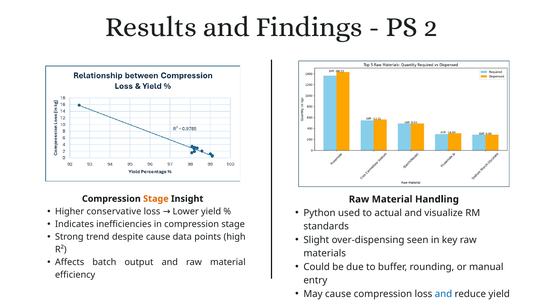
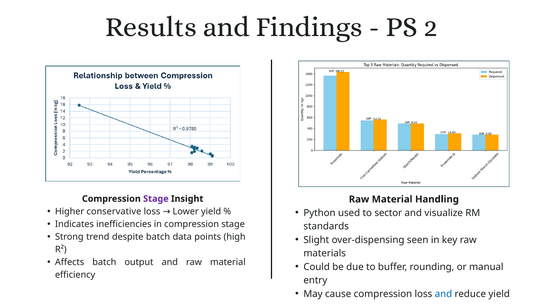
Stage at (156, 199) colour: orange -> purple
actual: actual -> sector
despite cause: cause -> batch
